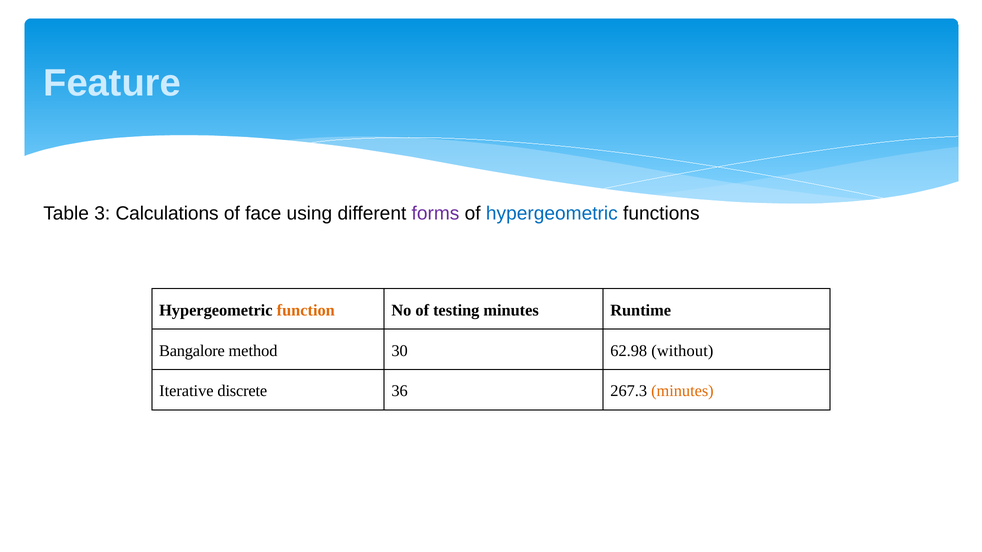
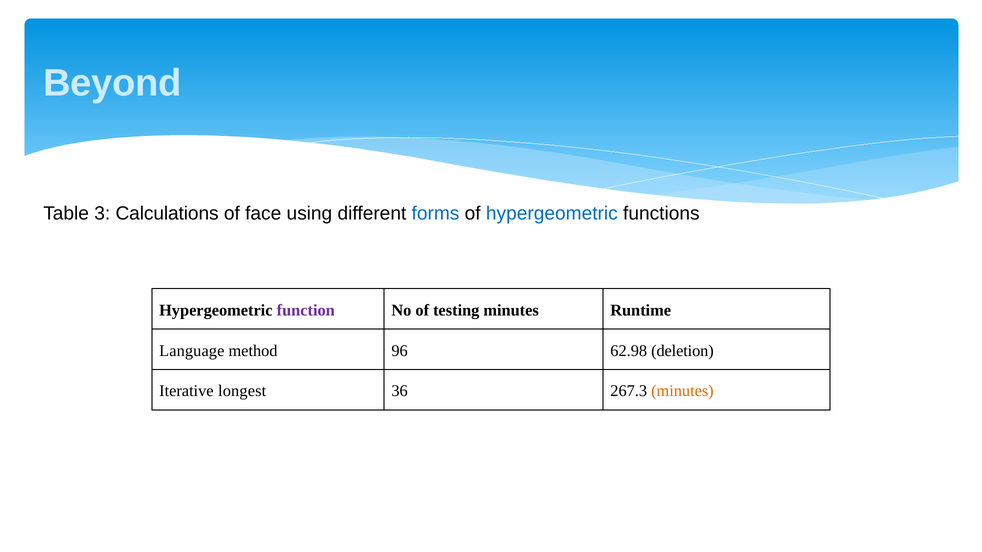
Feature: Feature -> Beyond
forms colour: purple -> blue
function colour: orange -> purple
Bangalore: Bangalore -> Language
30: 30 -> 96
without: without -> deletion
discrete: discrete -> longest
